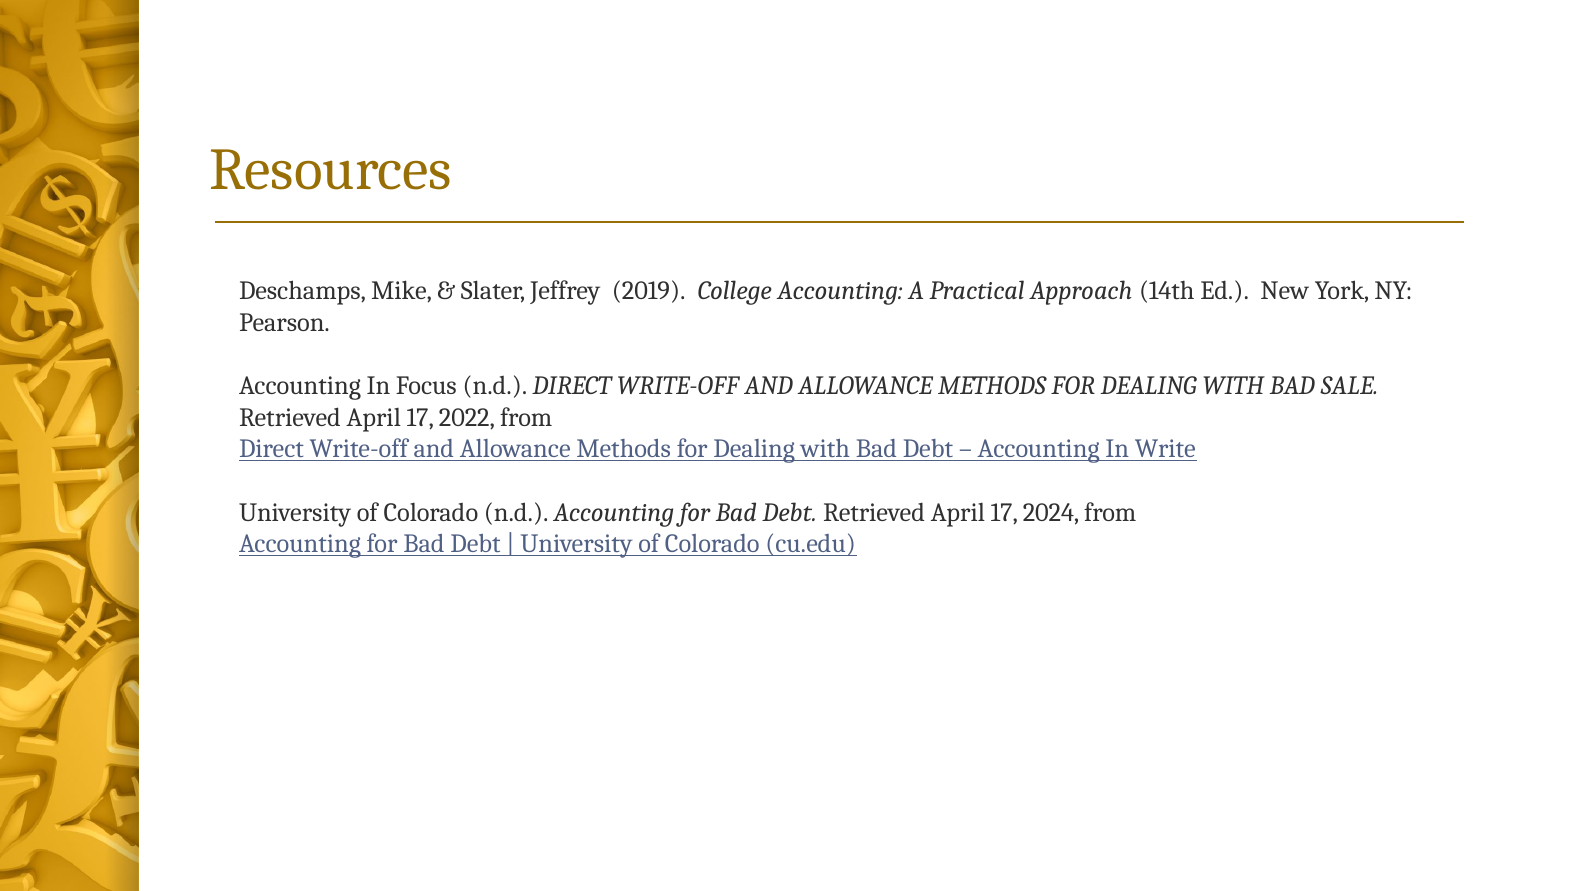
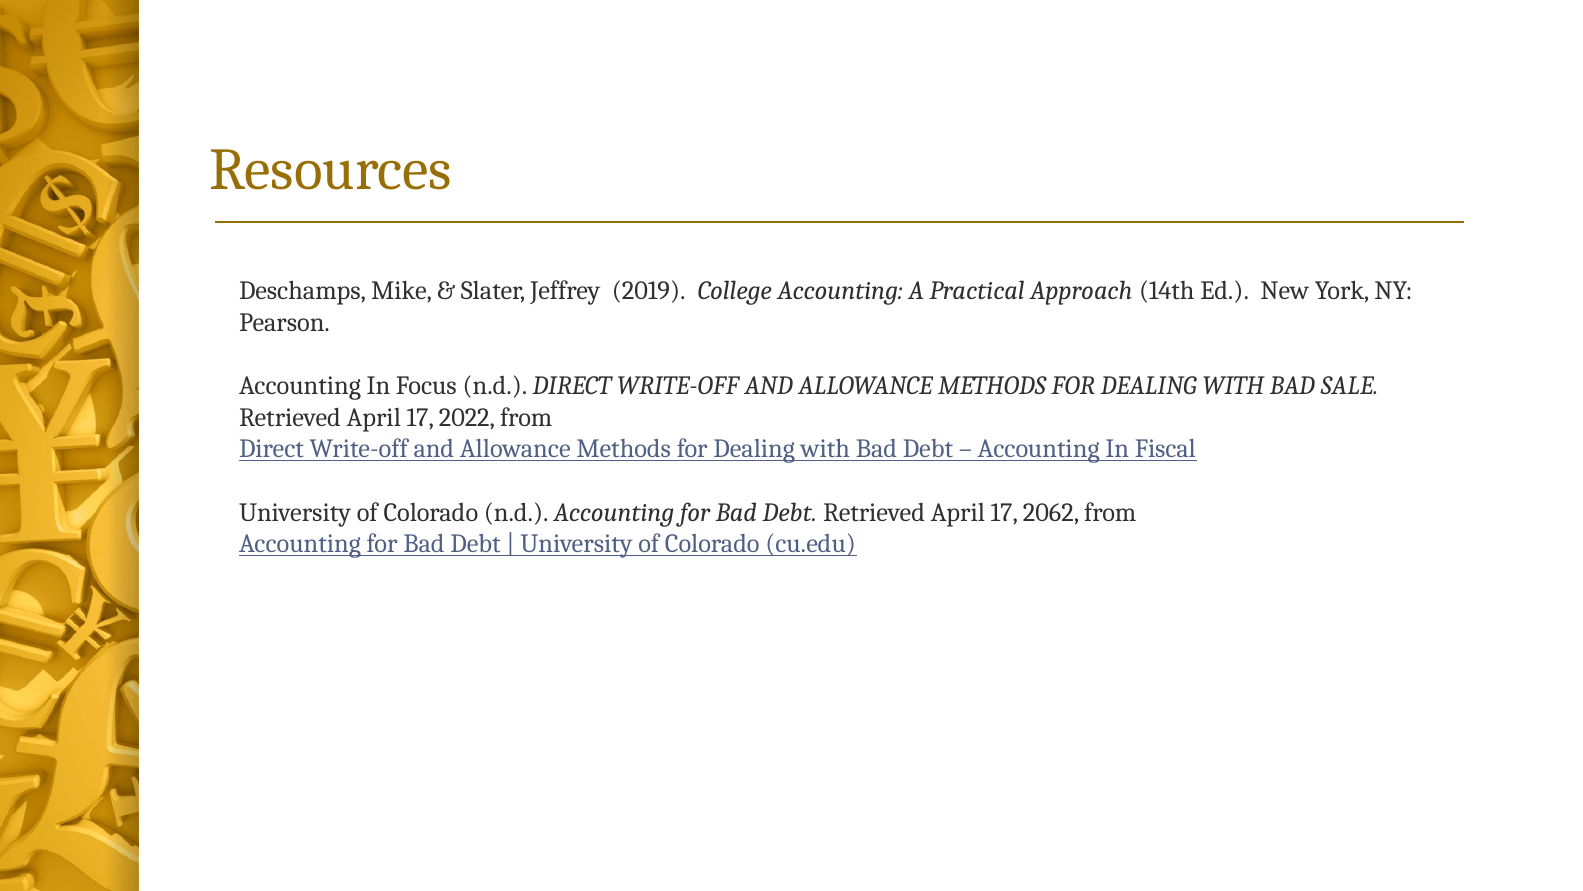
Write: Write -> Fiscal
2024: 2024 -> 2062
